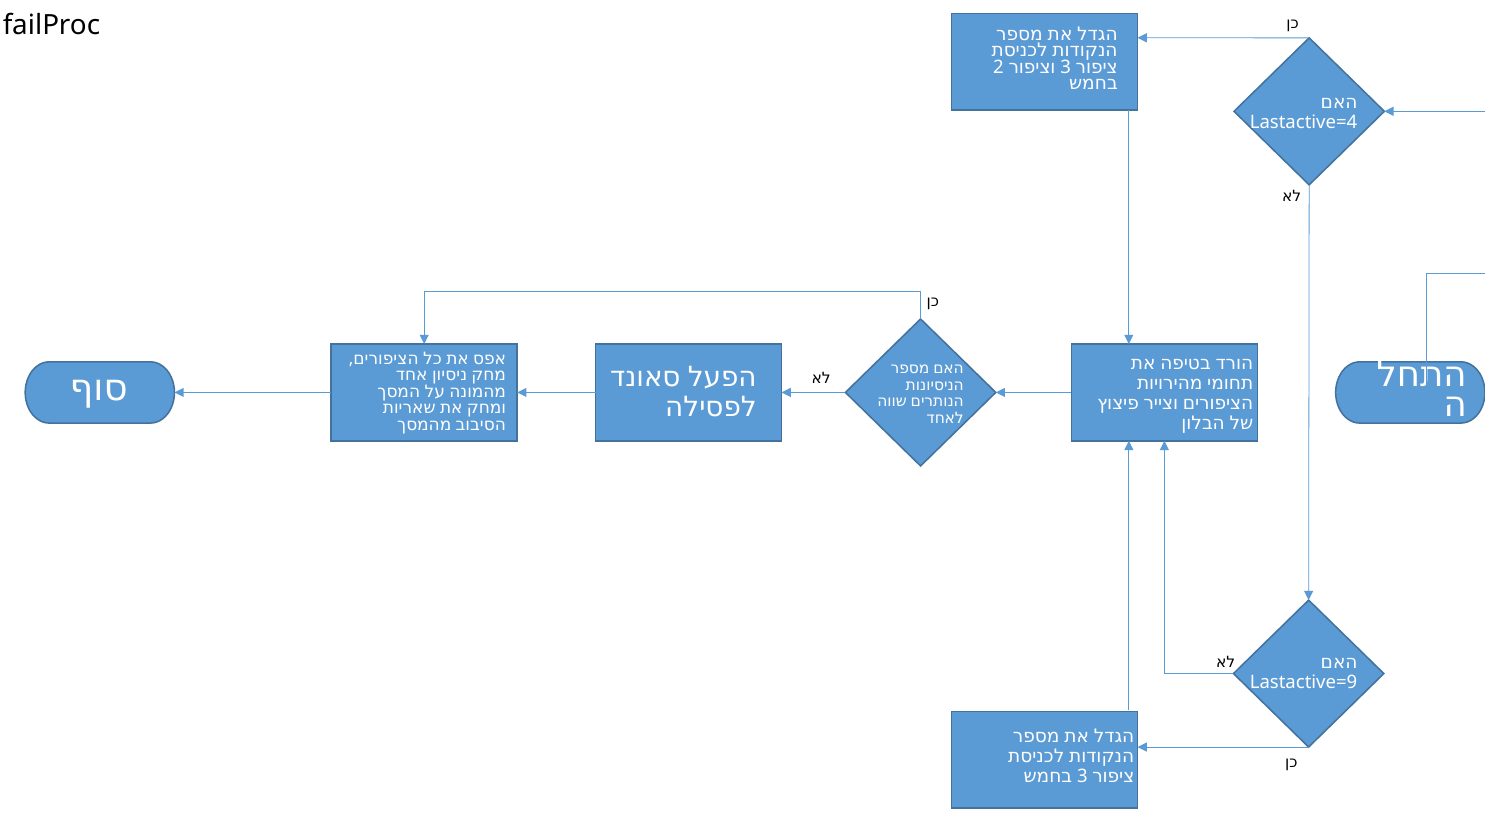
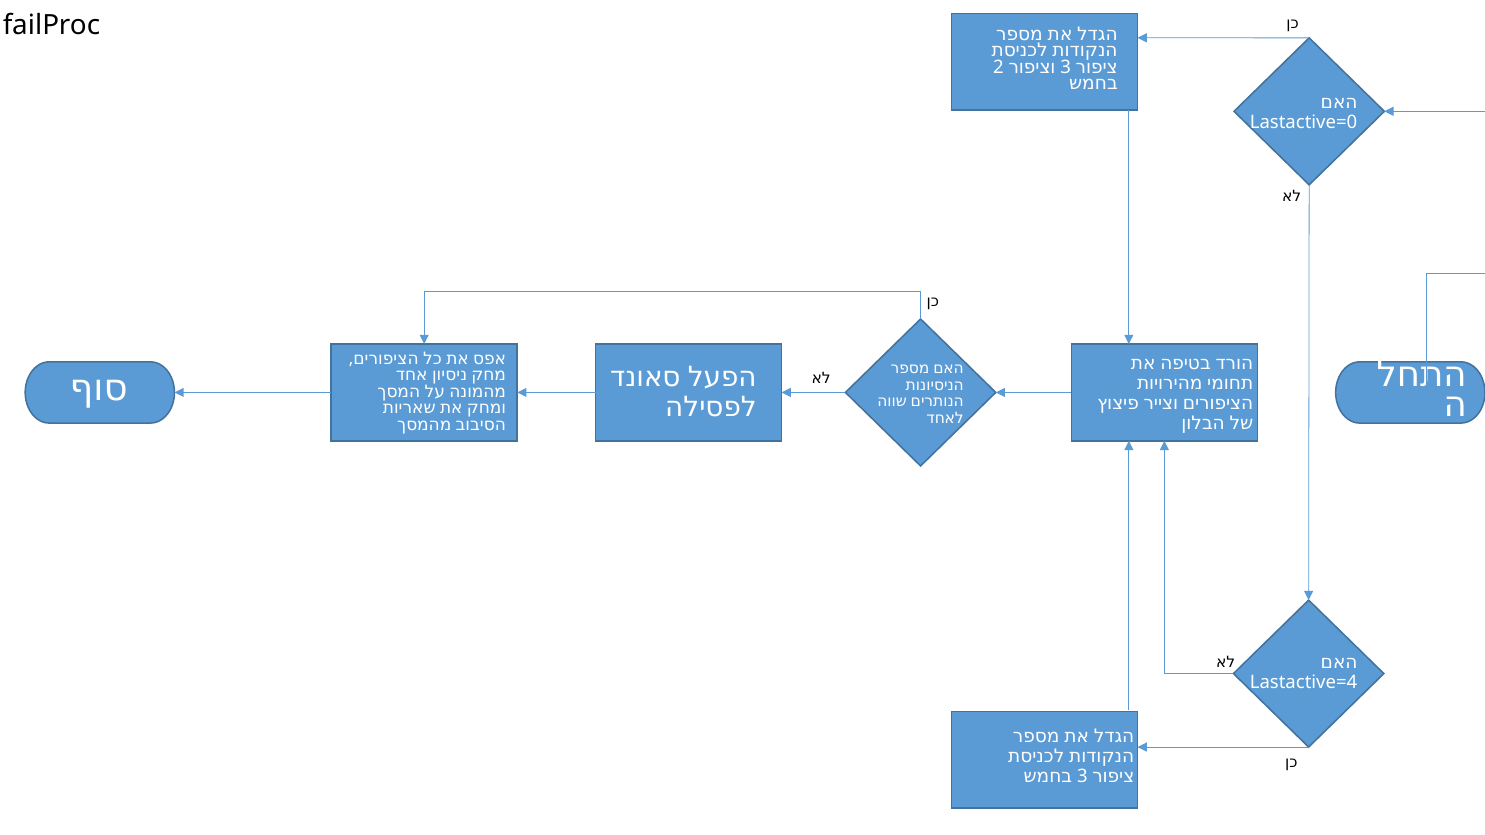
Lastactive=4: Lastactive=4 -> Lastactive=0
Lastactive=9: Lastactive=9 -> Lastactive=4
